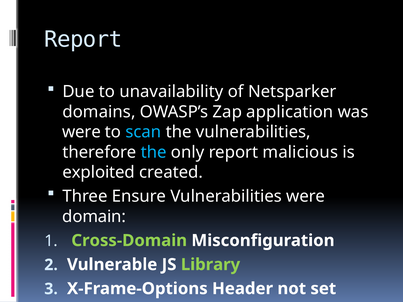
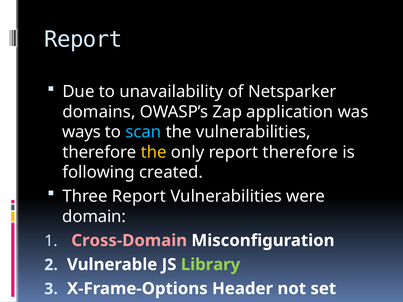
were at (82, 132): were -> ways
the at (154, 152) colour: light blue -> yellow
report malicious: malicious -> therefore
exploited: exploited -> following
Three Ensure: Ensure -> Report
Cross-Domain colour: light green -> pink
